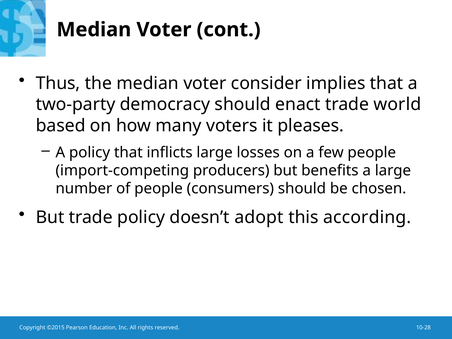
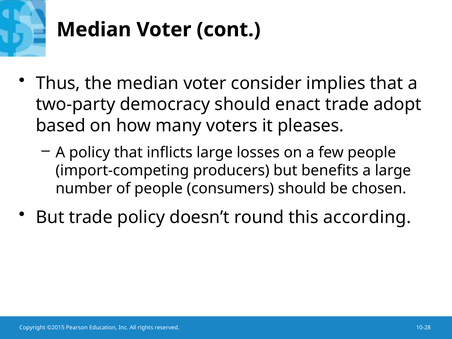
world: world -> adopt
adopt: adopt -> round
